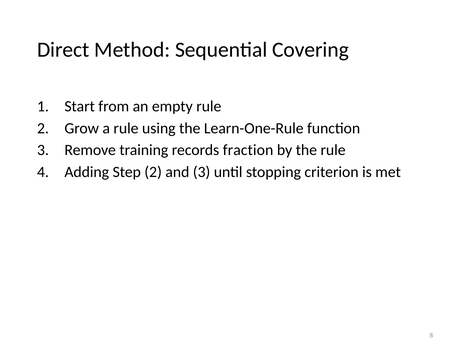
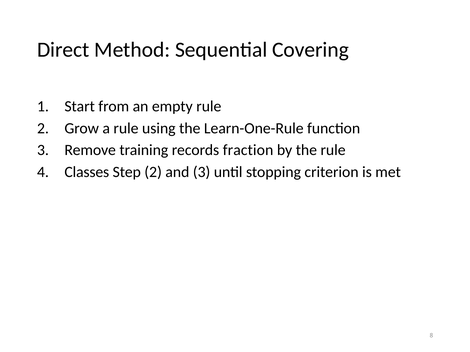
Adding: Adding -> Classes
